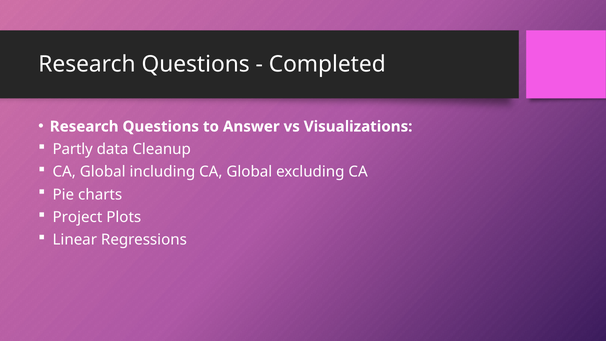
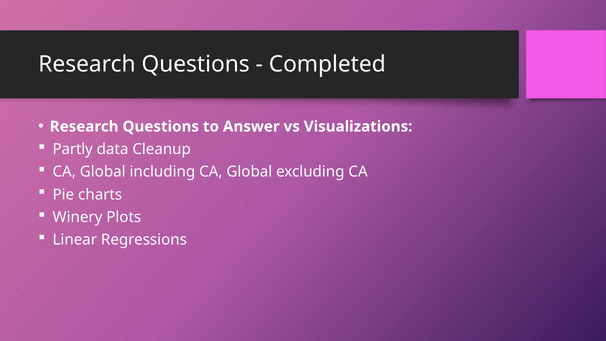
Project: Project -> Winery
